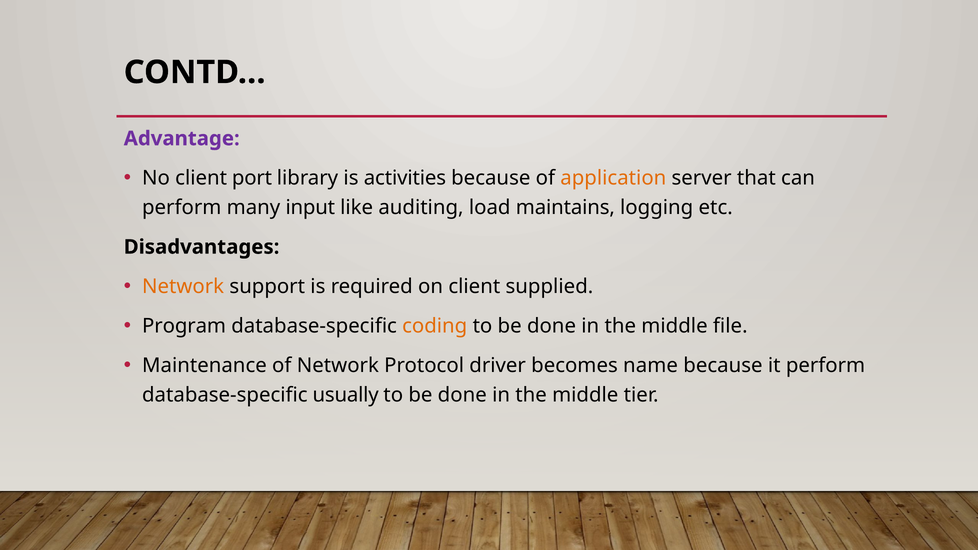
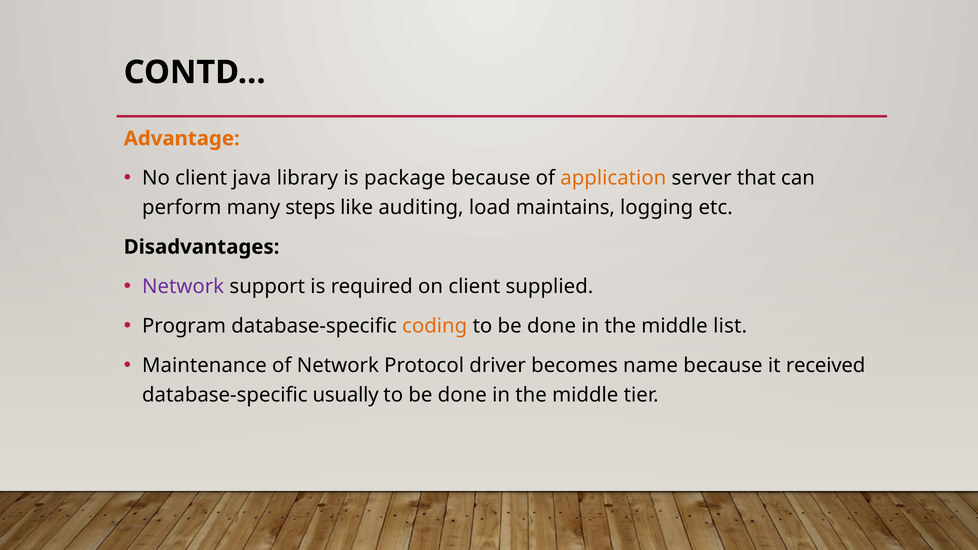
Advantage colour: purple -> orange
port: port -> java
activities: activities -> package
input: input -> steps
Network at (183, 287) colour: orange -> purple
file: file -> list
it perform: perform -> received
